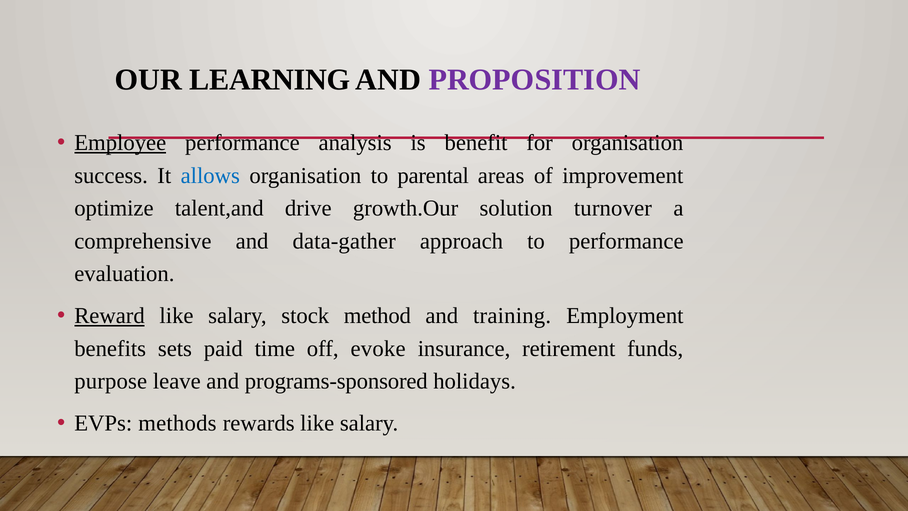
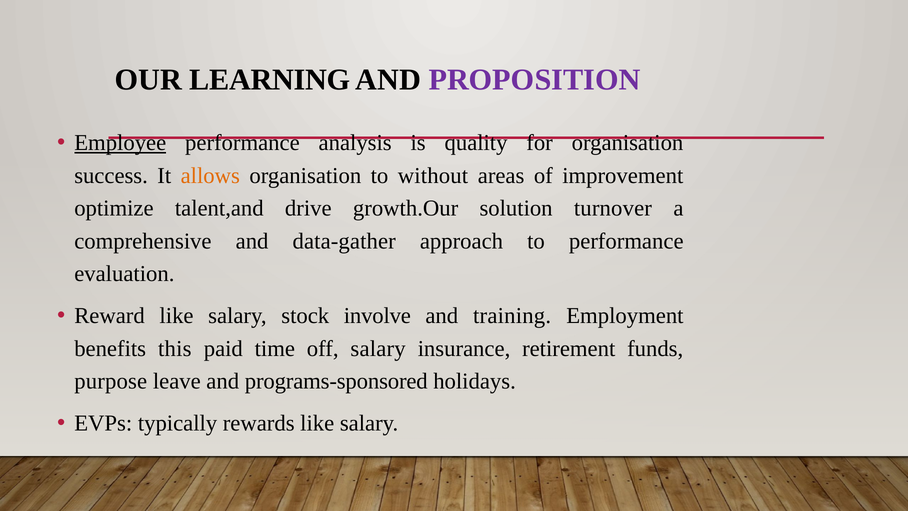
benefit: benefit -> quality
allows colour: blue -> orange
parental: parental -> without
Reward underline: present -> none
method: method -> involve
sets: sets -> this
off evoke: evoke -> salary
methods: methods -> typically
